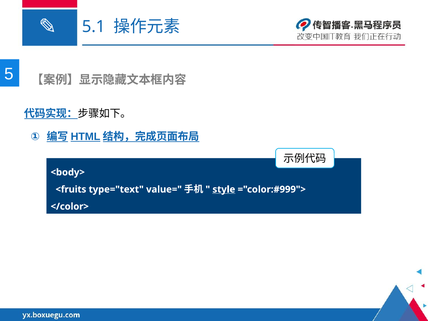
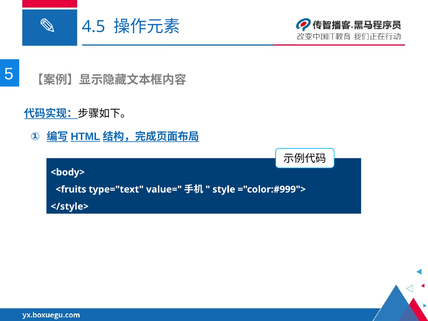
5.1: 5.1 -> 4.5
style underline: present -> none
</color>: </color> -> </style>
